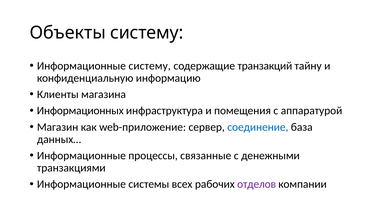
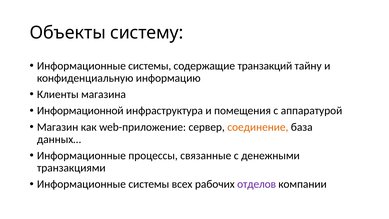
систему at (150, 66): систему -> системы
Информационных: Информационных -> Информационной
соединение colour: blue -> orange
